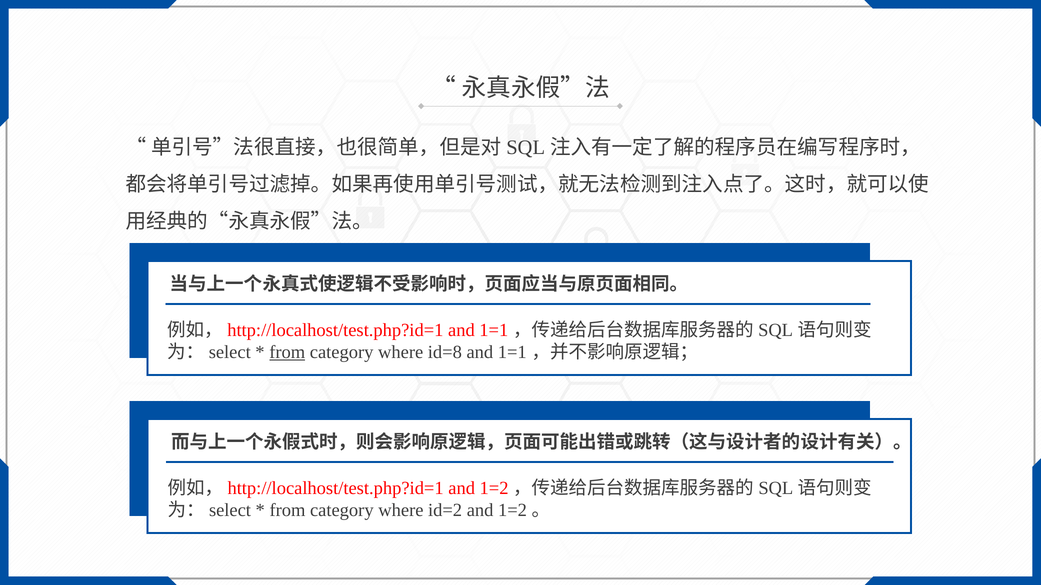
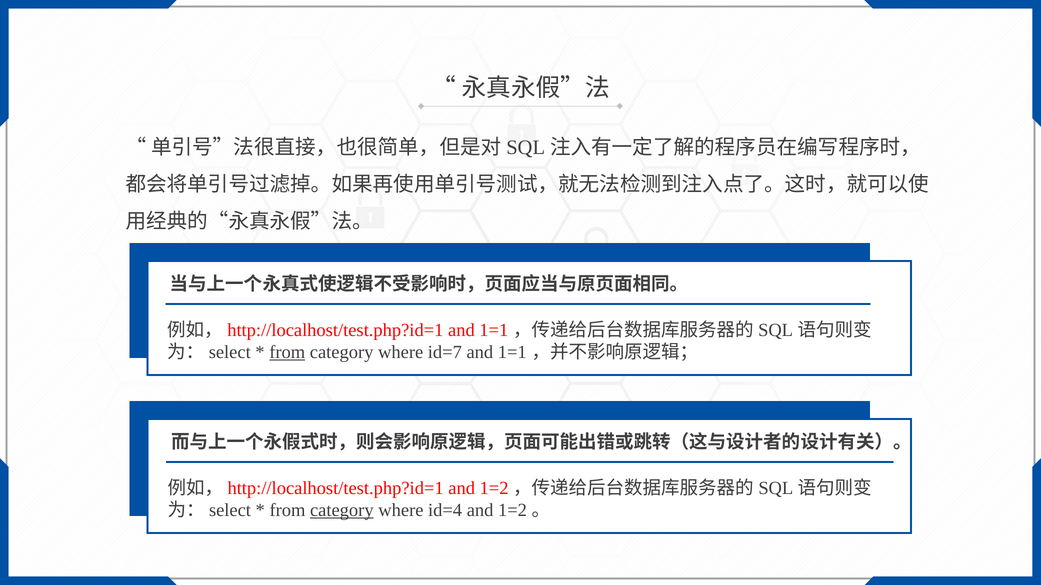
id=8: id=8 -> id=7
category at (342, 511) underline: none -> present
id=2: id=2 -> id=4
